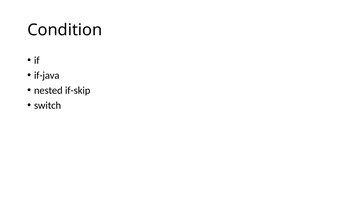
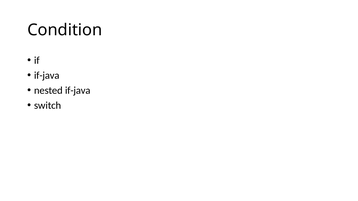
nested if-skip: if-skip -> if-java
